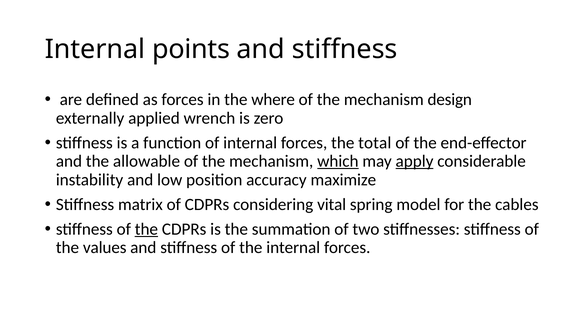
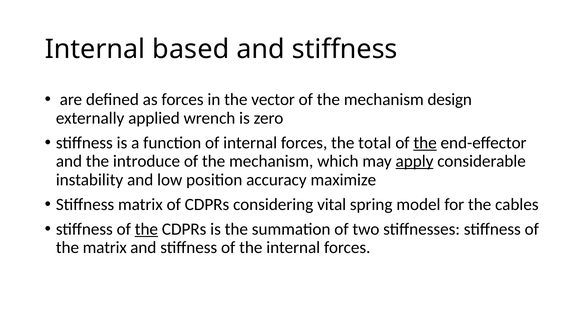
points: points -> based
where: where -> vector
the at (425, 143) underline: none -> present
allowable: allowable -> introduce
which underline: present -> none
the values: values -> matrix
